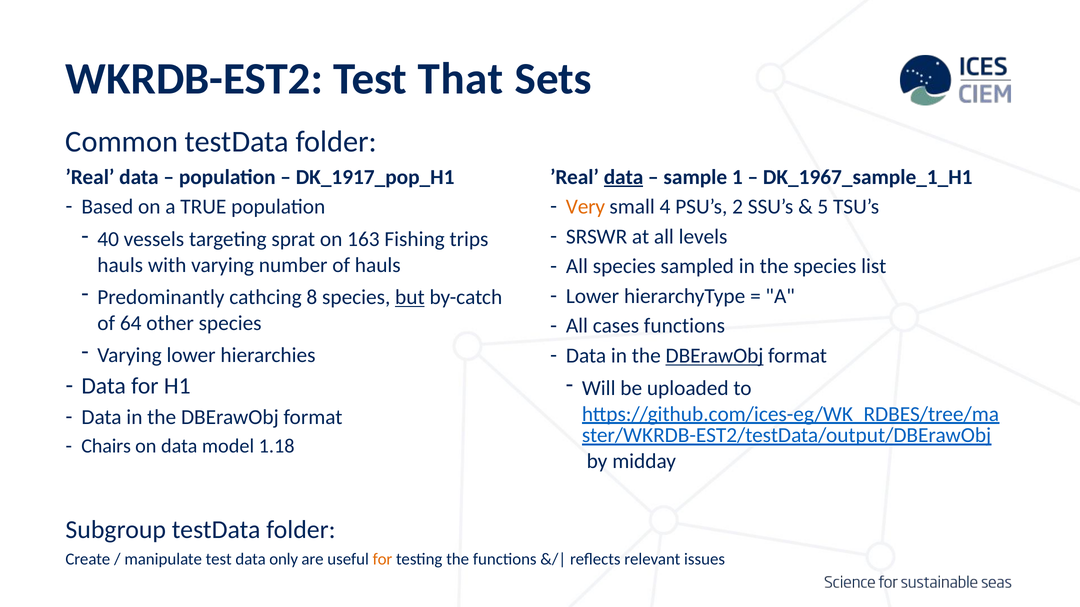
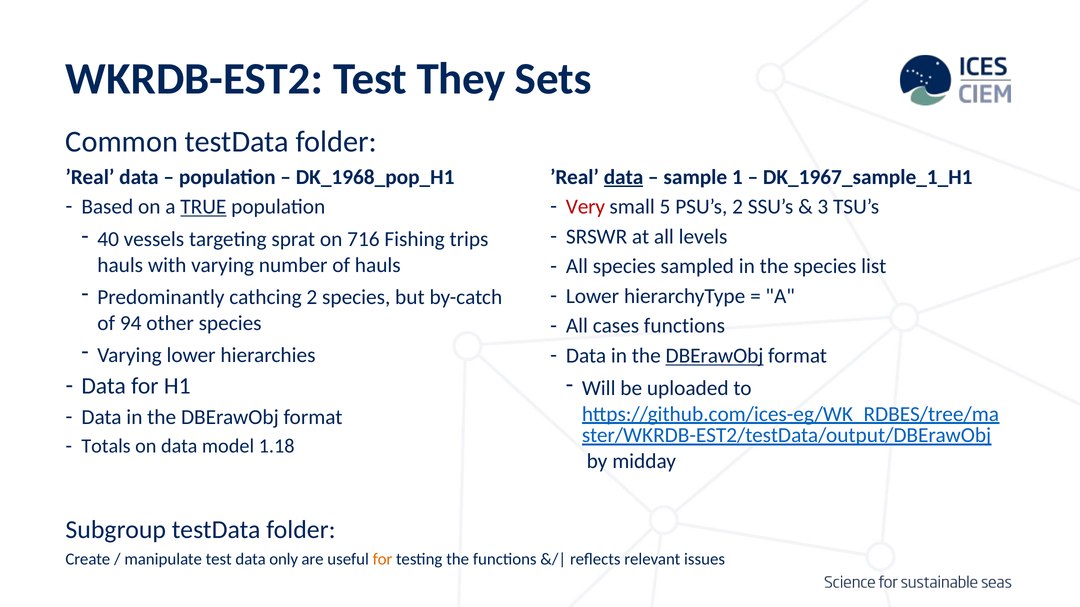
That: That -> They
DK_1917_pop_H1: DK_1917_pop_H1 -> DK_1968_pop_H1
TRUE underline: none -> present
Very colour: orange -> red
4: 4 -> 5
5: 5 -> 3
163: 163 -> 716
cathcing 8: 8 -> 2
but underline: present -> none
64: 64 -> 94
Chairs: Chairs -> Totals
